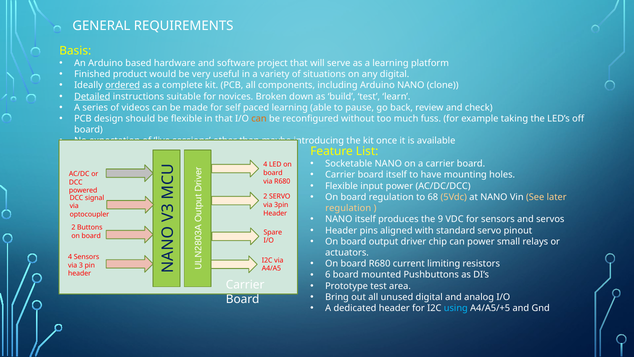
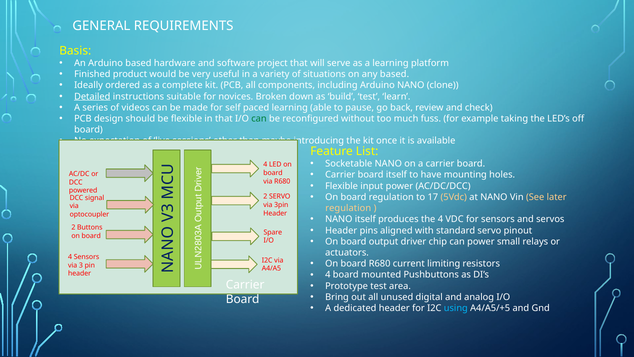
any digital: digital -> based
ordered underline: present -> none
can at (259, 119) colour: orange -> green
68: 68 -> 17
the 9: 9 -> 4
6 at (328, 275): 6 -> 4
